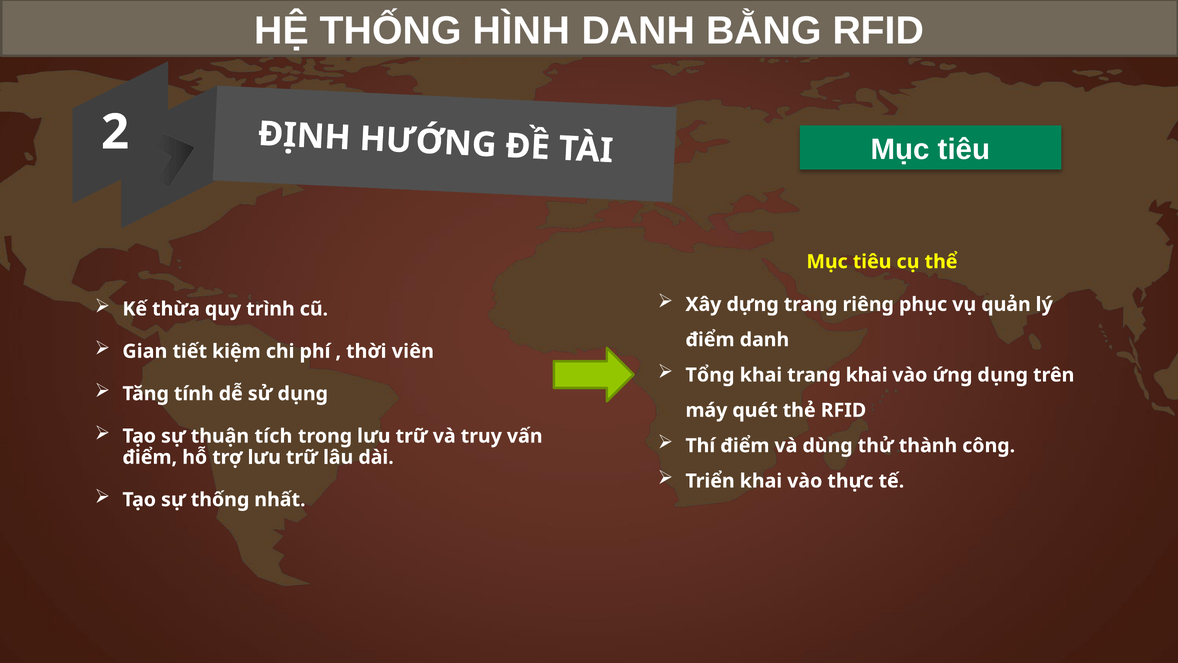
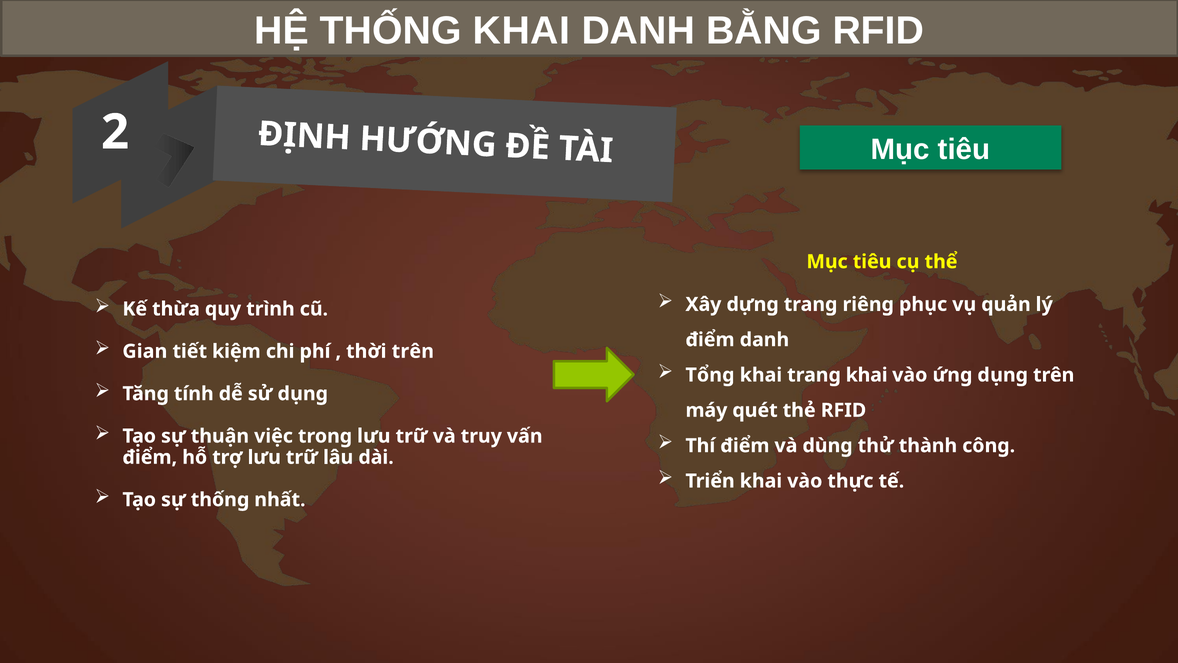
THỐNG HÌNH: HÌNH -> KHAI
thời viên: viên -> trên
tích: tích -> việc
